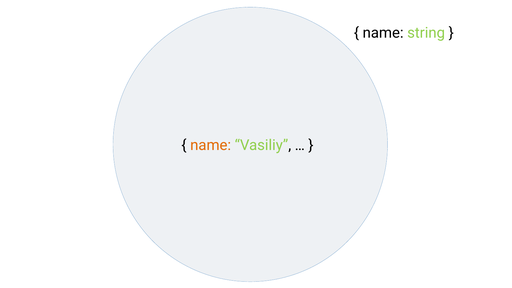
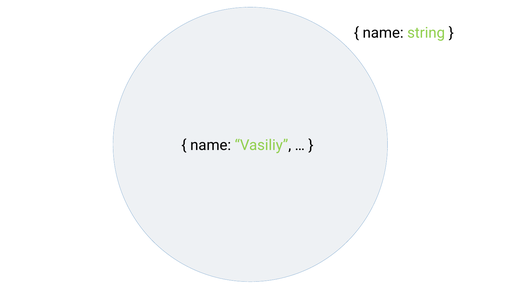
name at (211, 145) colour: orange -> black
